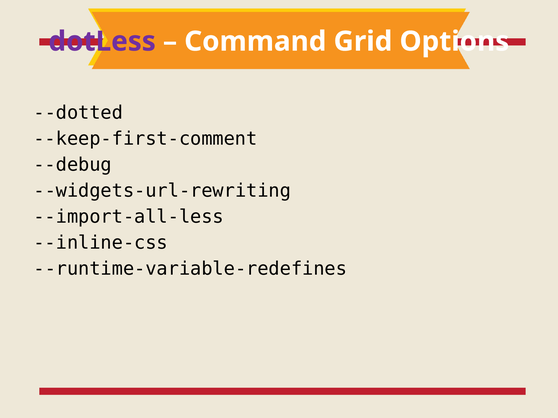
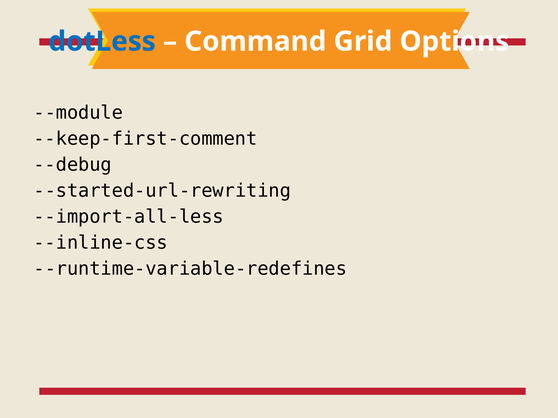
dotLess colour: purple -> blue
--dotted: --dotted -> --module
--widgets-url-rewriting: --widgets-url-rewriting -> --started-url-rewriting
